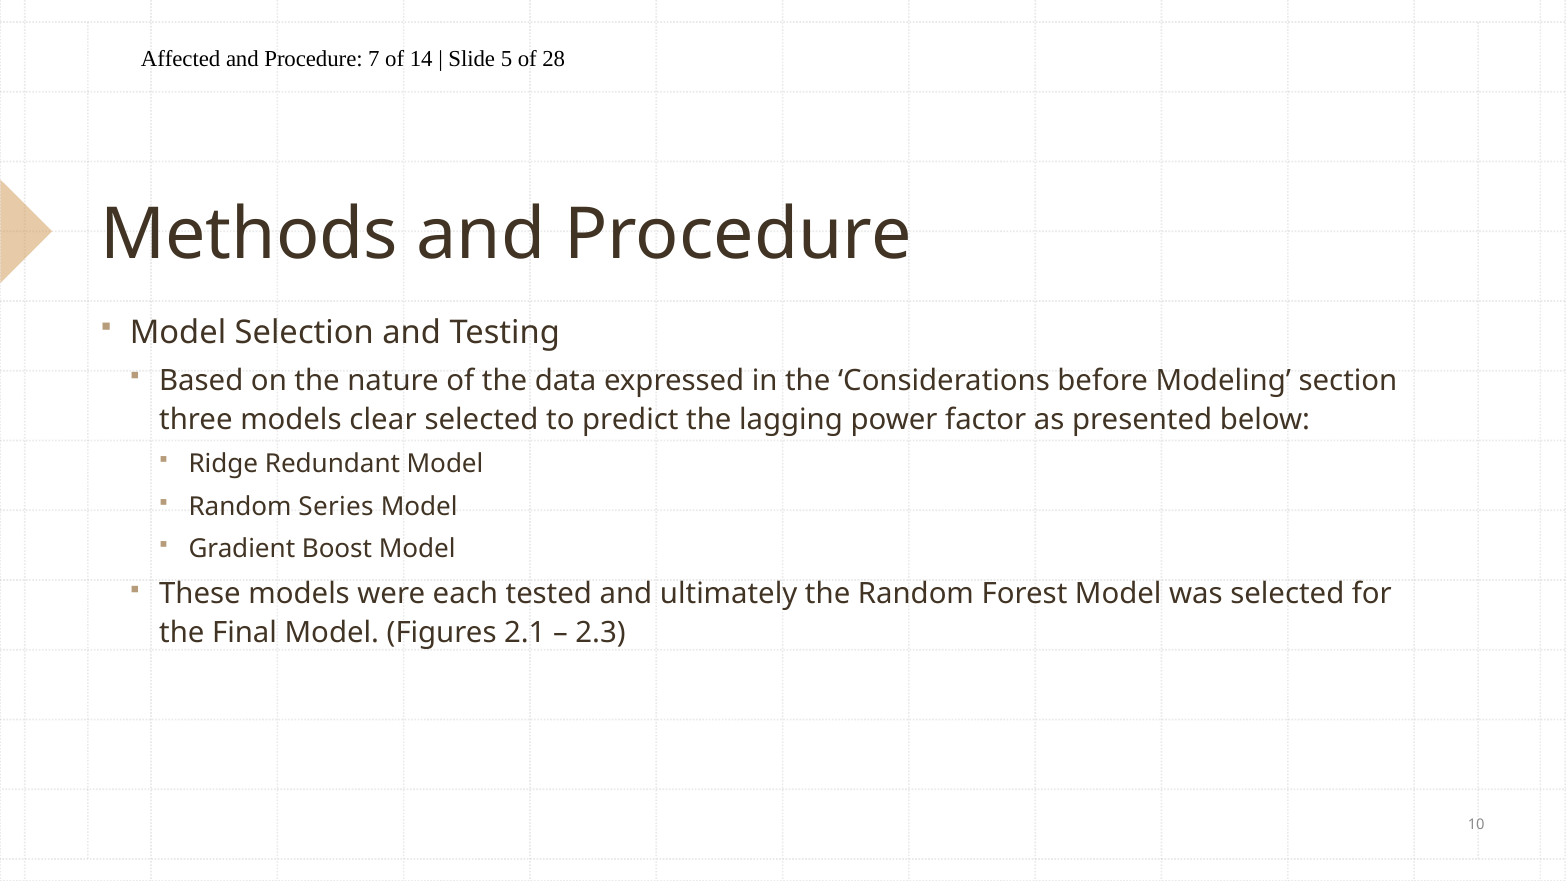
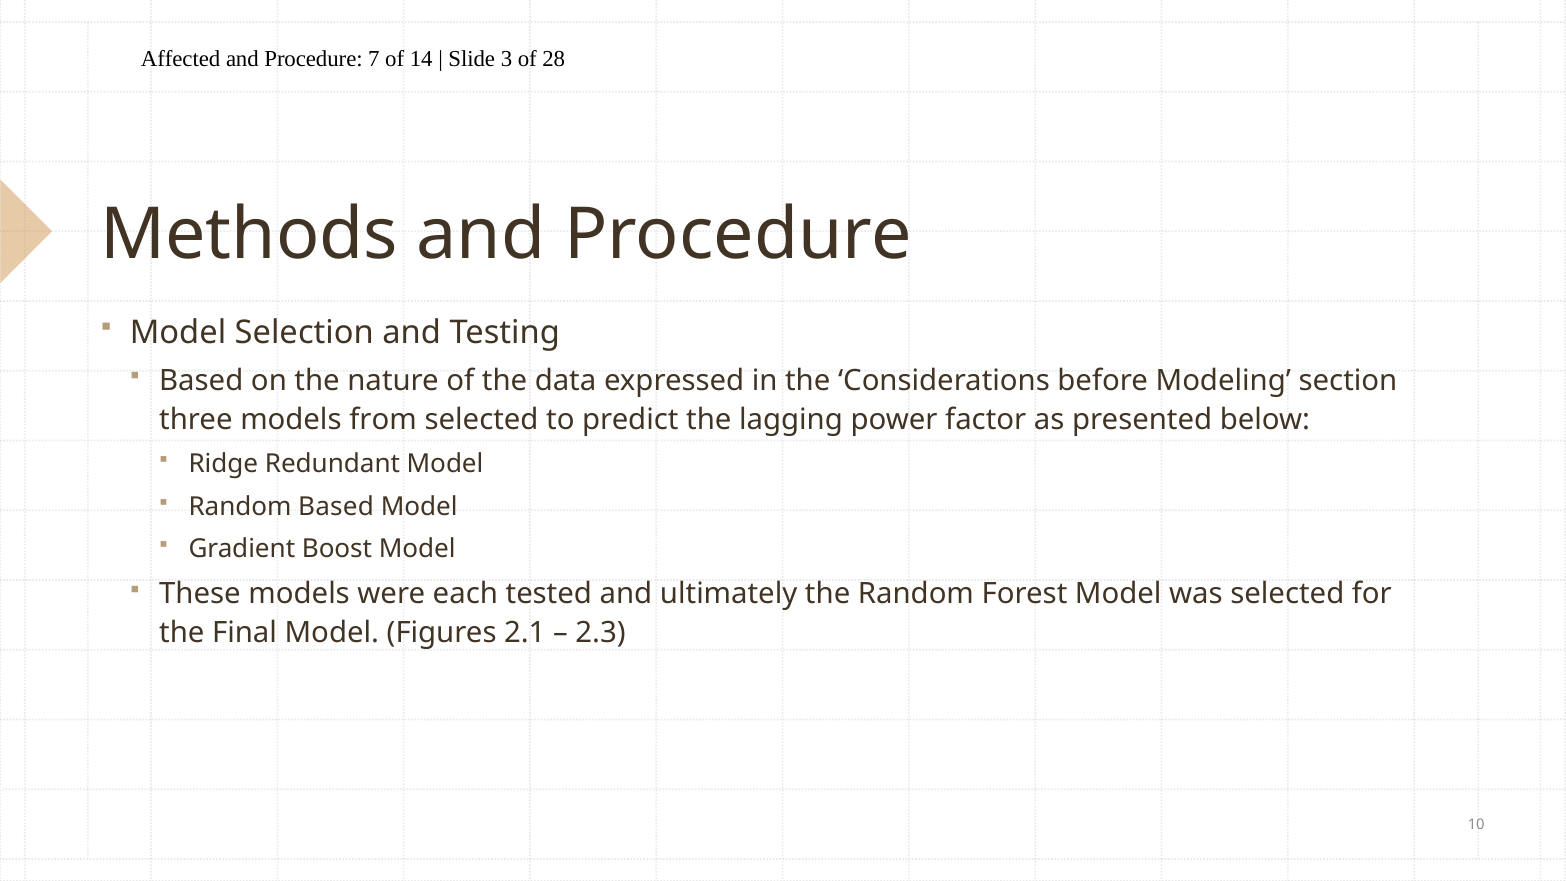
5: 5 -> 3
clear: clear -> from
Random Series: Series -> Based
